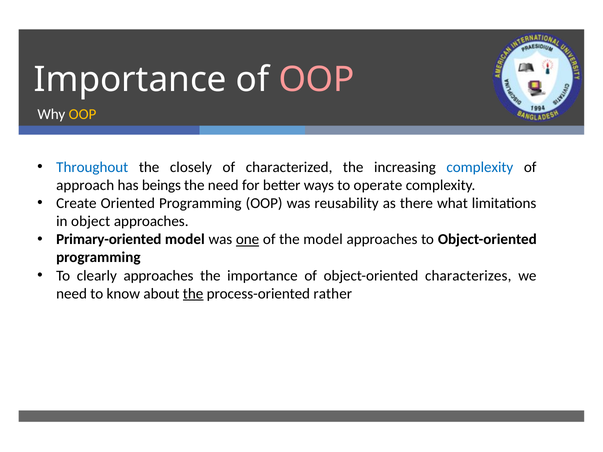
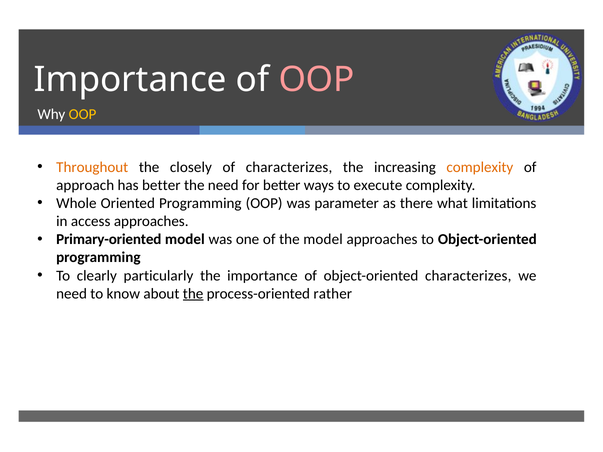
Throughout colour: blue -> orange
of characterized: characterized -> characterizes
complexity at (480, 167) colour: blue -> orange
has beings: beings -> better
operate: operate -> execute
Create: Create -> Whole
reusability: reusability -> parameter
object: object -> access
one underline: present -> none
clearly approaches: approaches -> particularly
